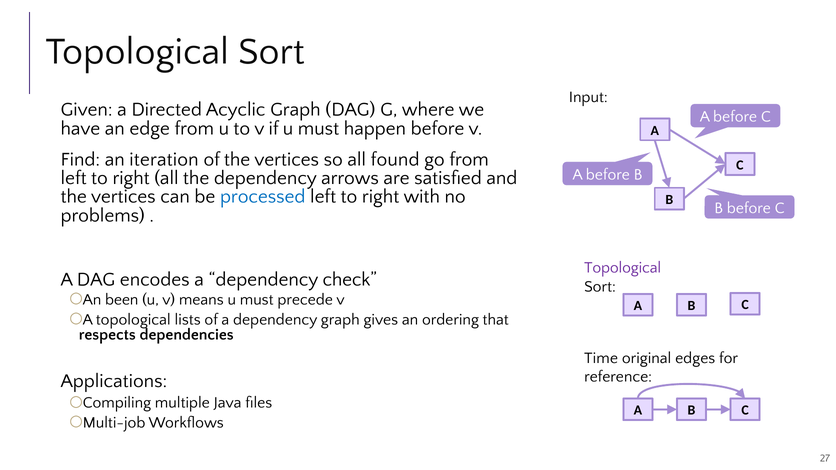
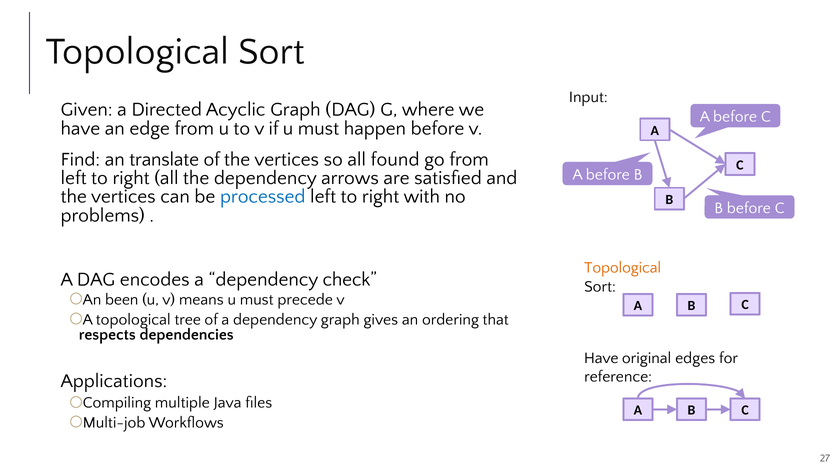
iteration: iteration -> translate
Topological at (623, 268) colour: purple -> orange
lists: lists -> tree
Time at (601, 358): Time -> Have
